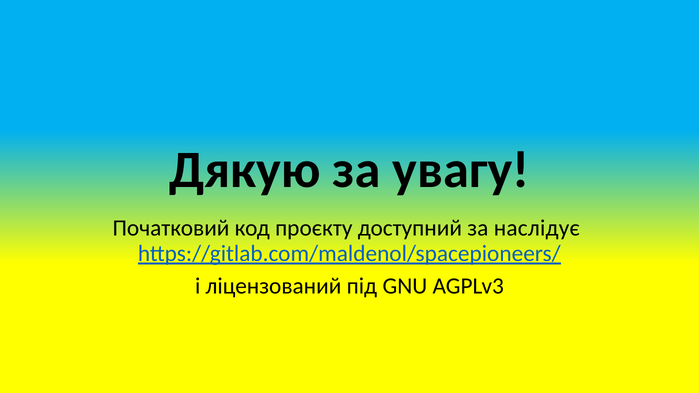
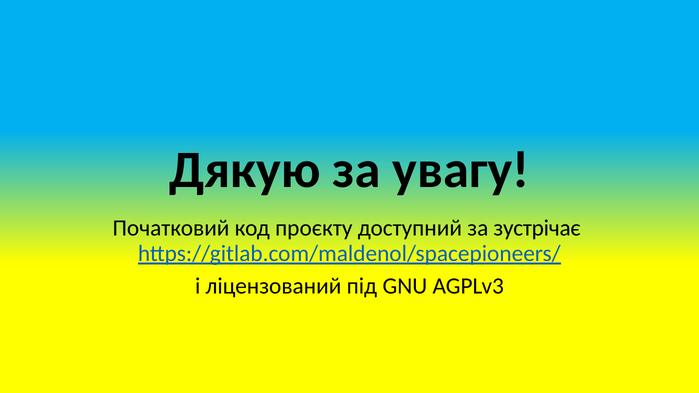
наслідує: наслідує -> зустрічає
